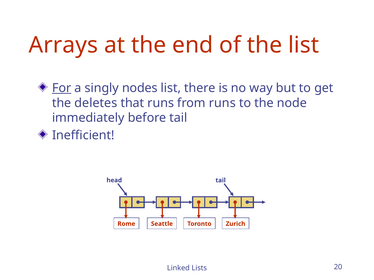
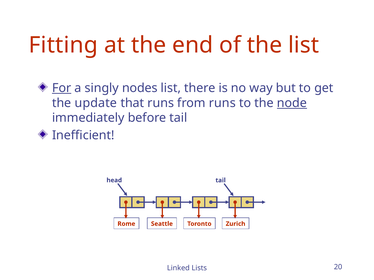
Arrays: Arrays -> Fitting
deletes: deletes -> update
node underline: none -> present
